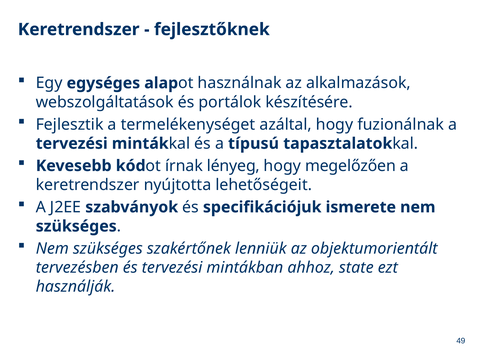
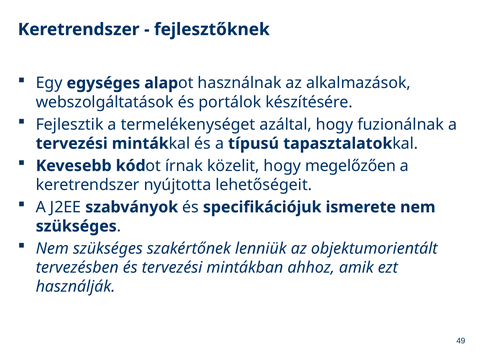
lényeg: lényeg -> közelit
state: state -> amik
